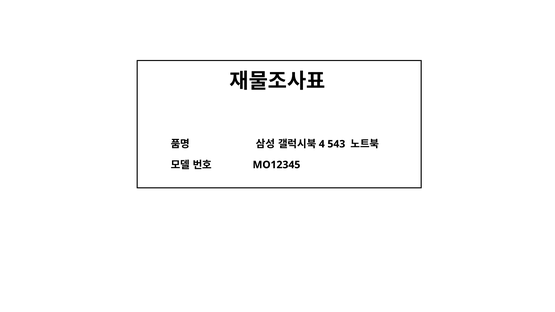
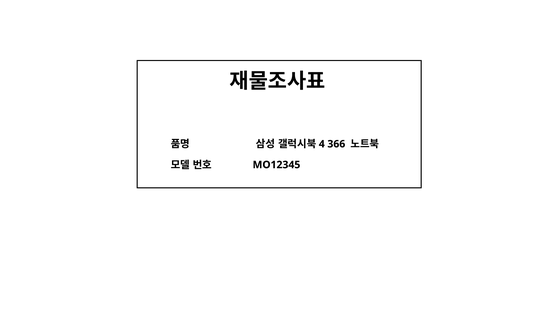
543: 543 -> 366
